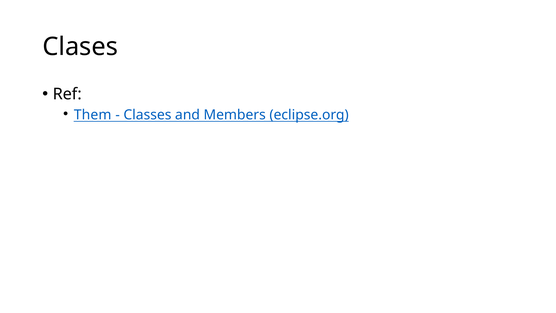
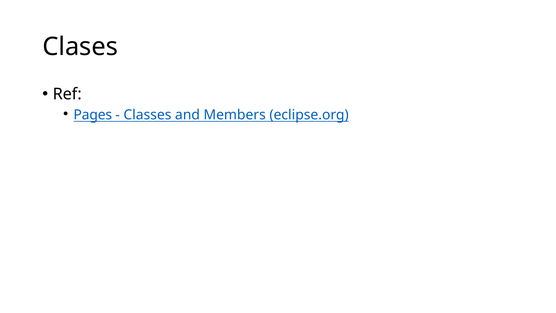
Them: Them -> Pages
